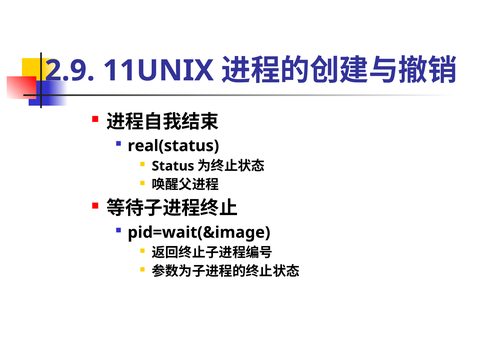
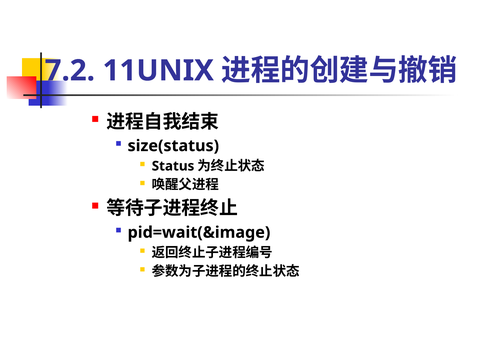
2.9: 2.9 -> 7.2
real(status: real(status -> size(status
